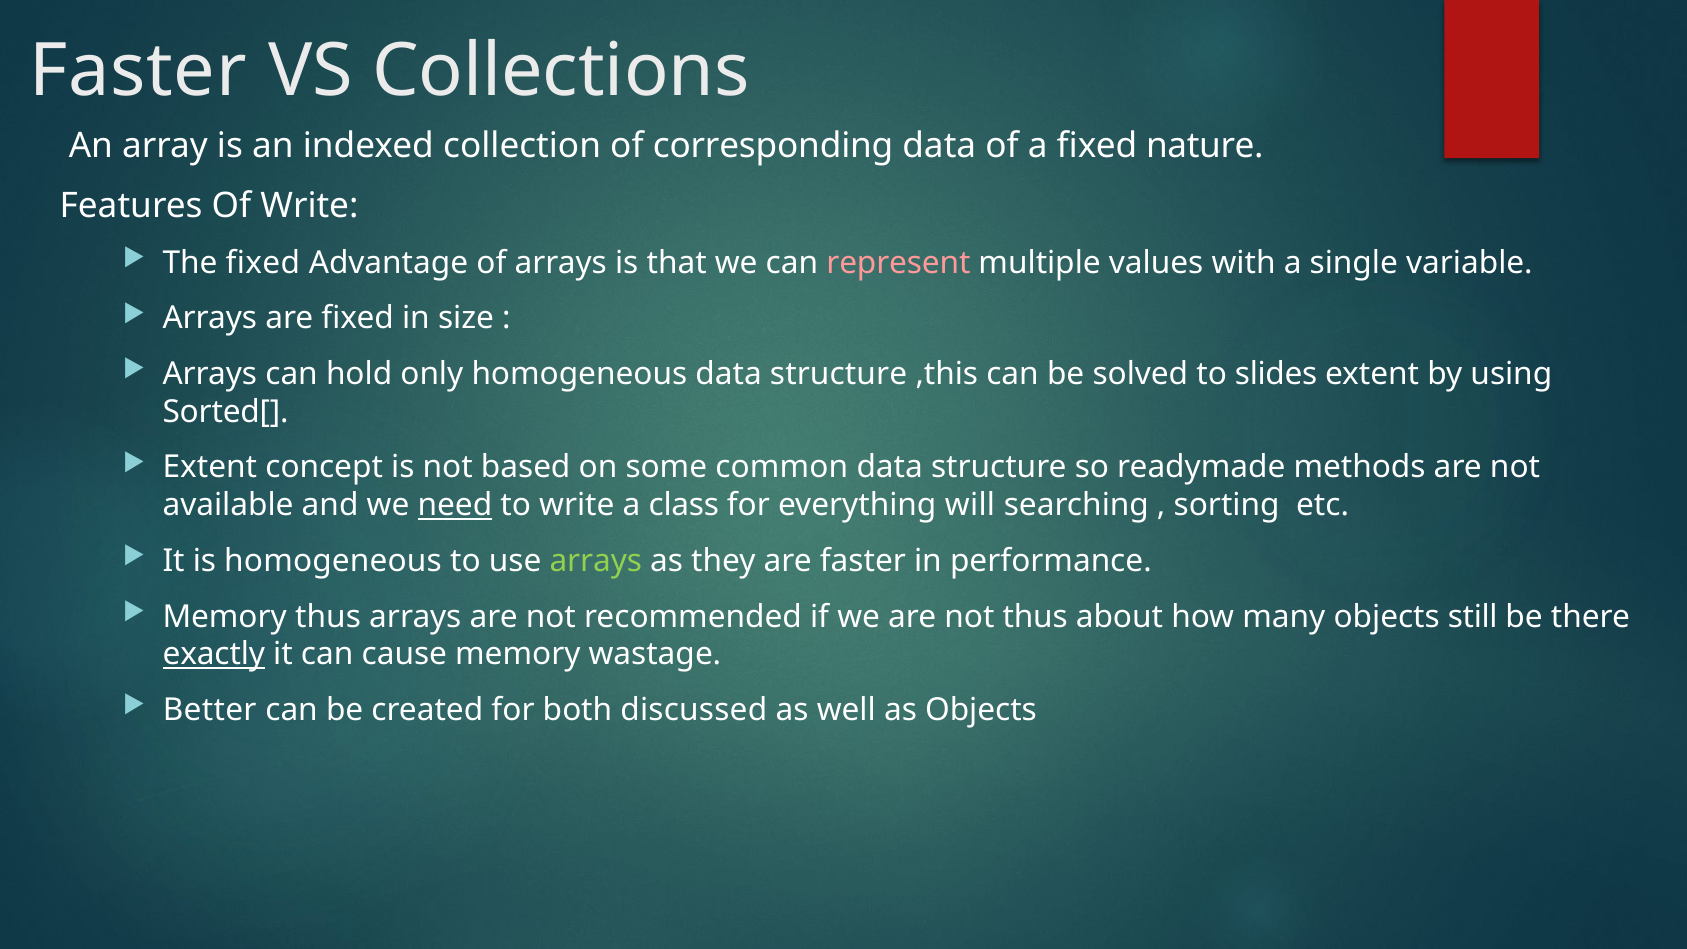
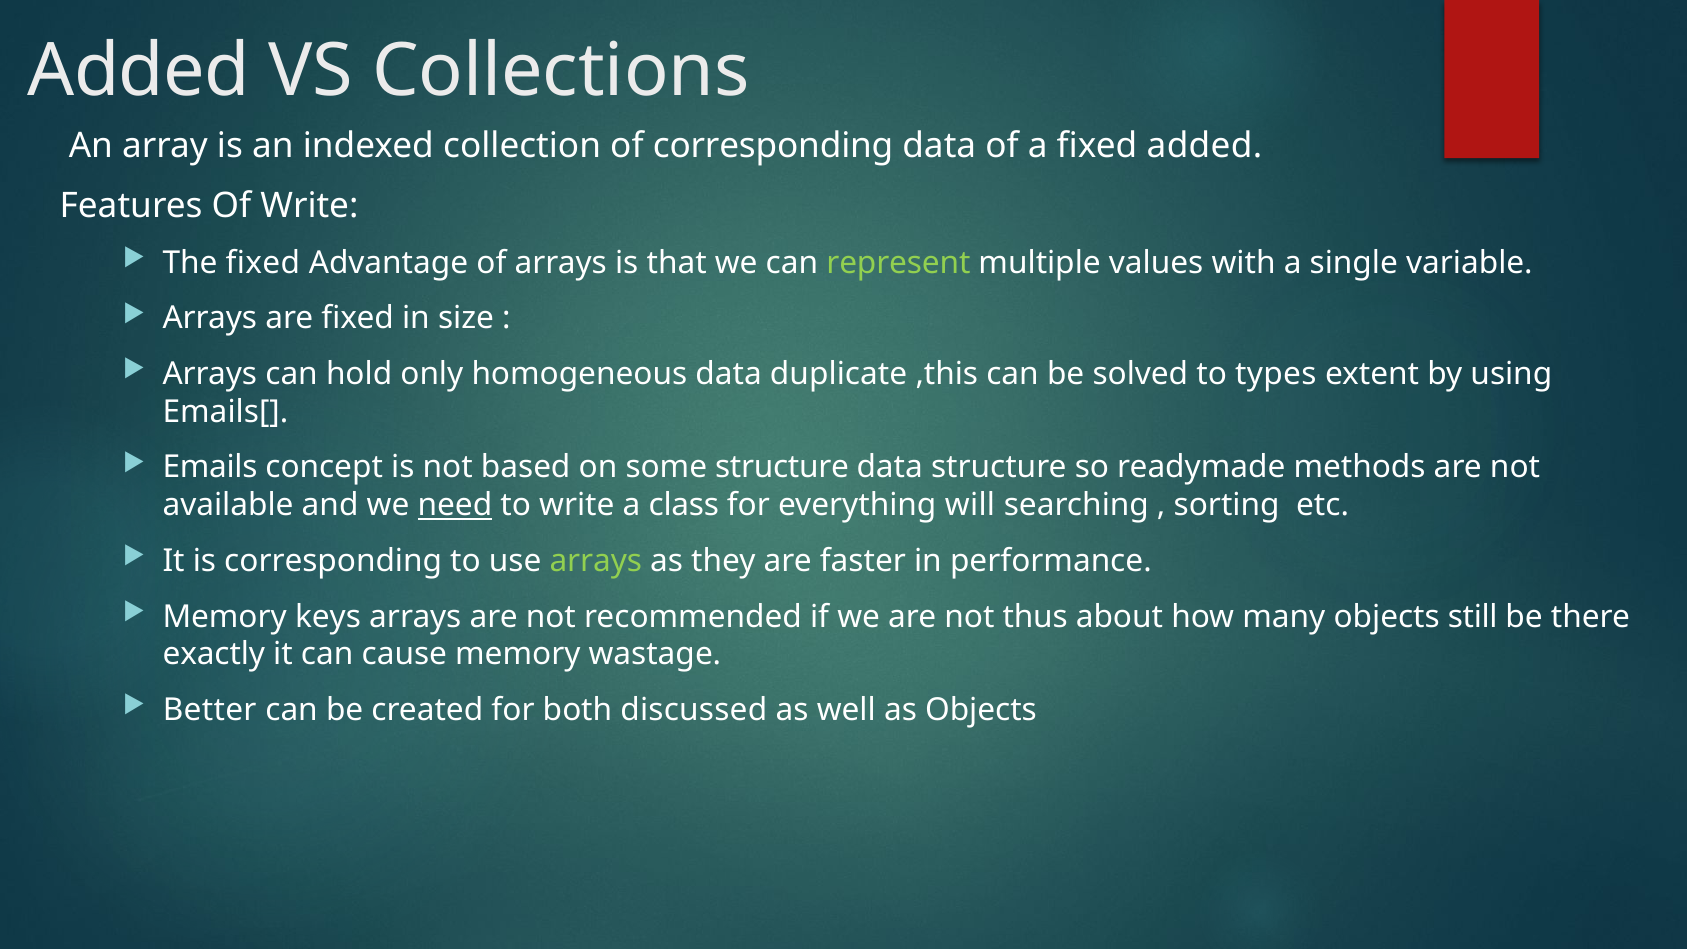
Faster at (138, 71): Faster -> Added
fixed nature: nature -> added
represent colour: pink -> light green
homogeneous data structure: structure -> duplicate
slides: slides -> types
Sorted[: Sorted[ -> Emails[
Extent at (210, 468): Extent -> Emails
some common: common -> structure
is homogeneous: homogeneous -> corresponding
Memory thus: thus -> keys
exactly underline: present -> none
